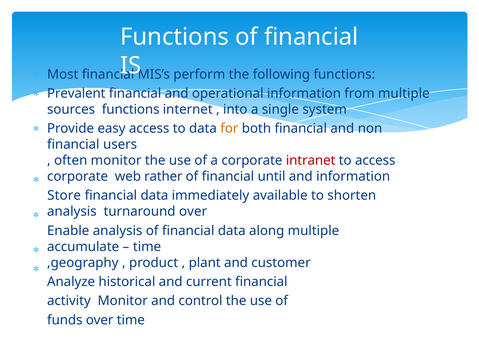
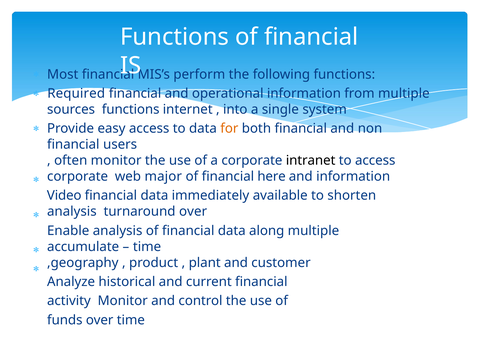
Prevalent: Prevalent -> Required
intranet colour: red -> black
rather: rather -> major
until: until -> here
Store: Store -> Video
